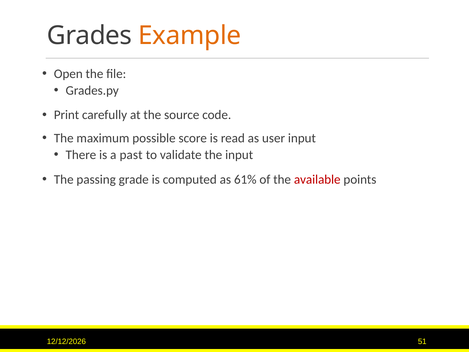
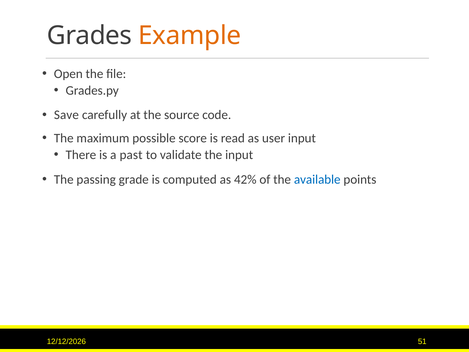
Print: Print -> Save
61%: 61% -> 42%
available colour: red -> blue
